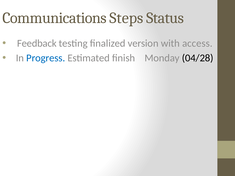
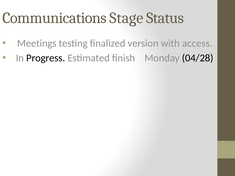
Steps: Steps -> Stage
Feedback: Feedback -> Meetings
Progress colour: blue -> black
